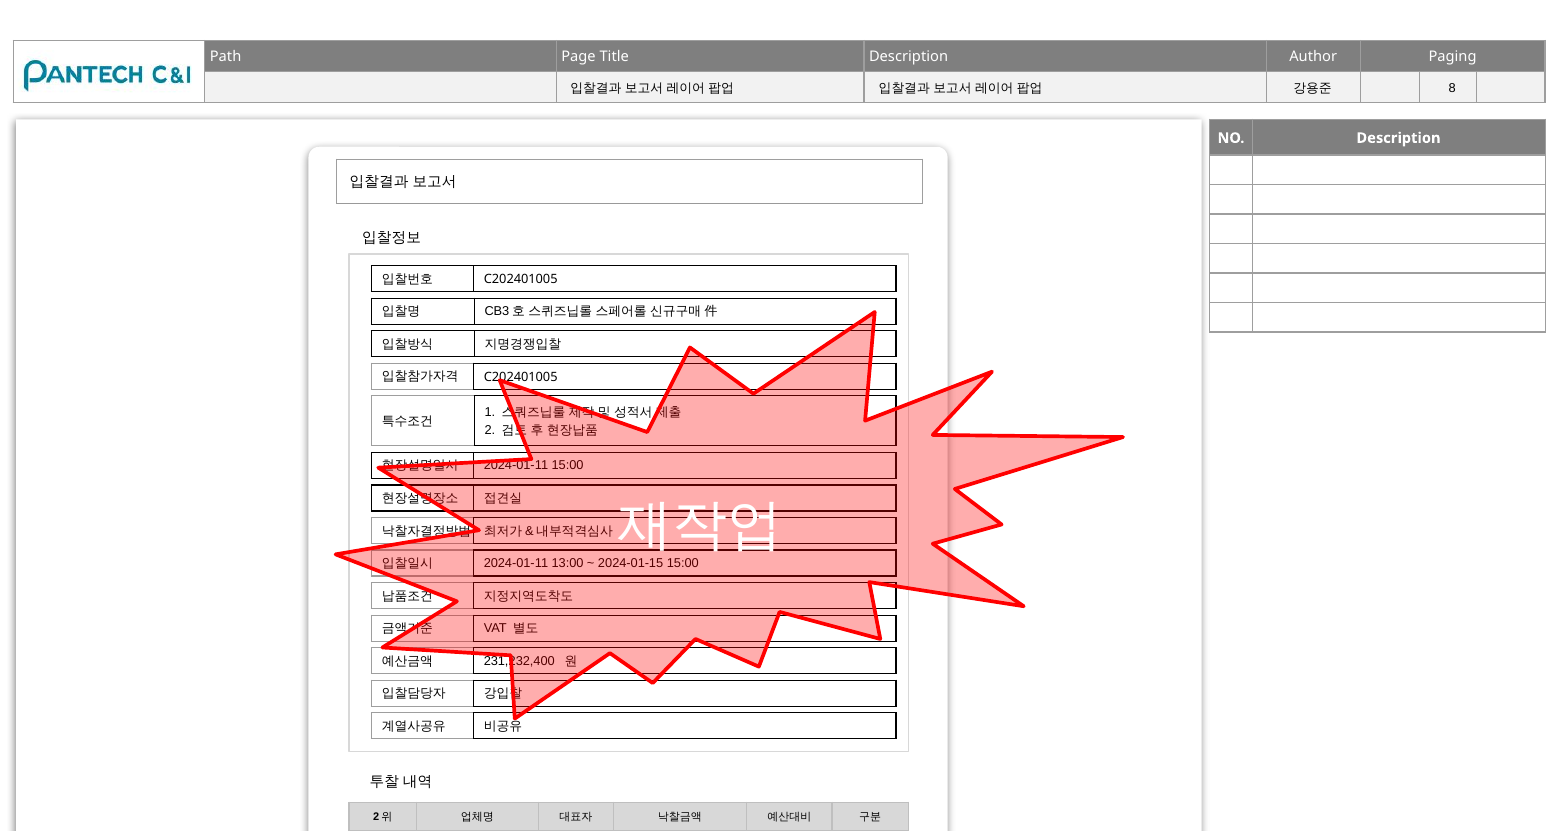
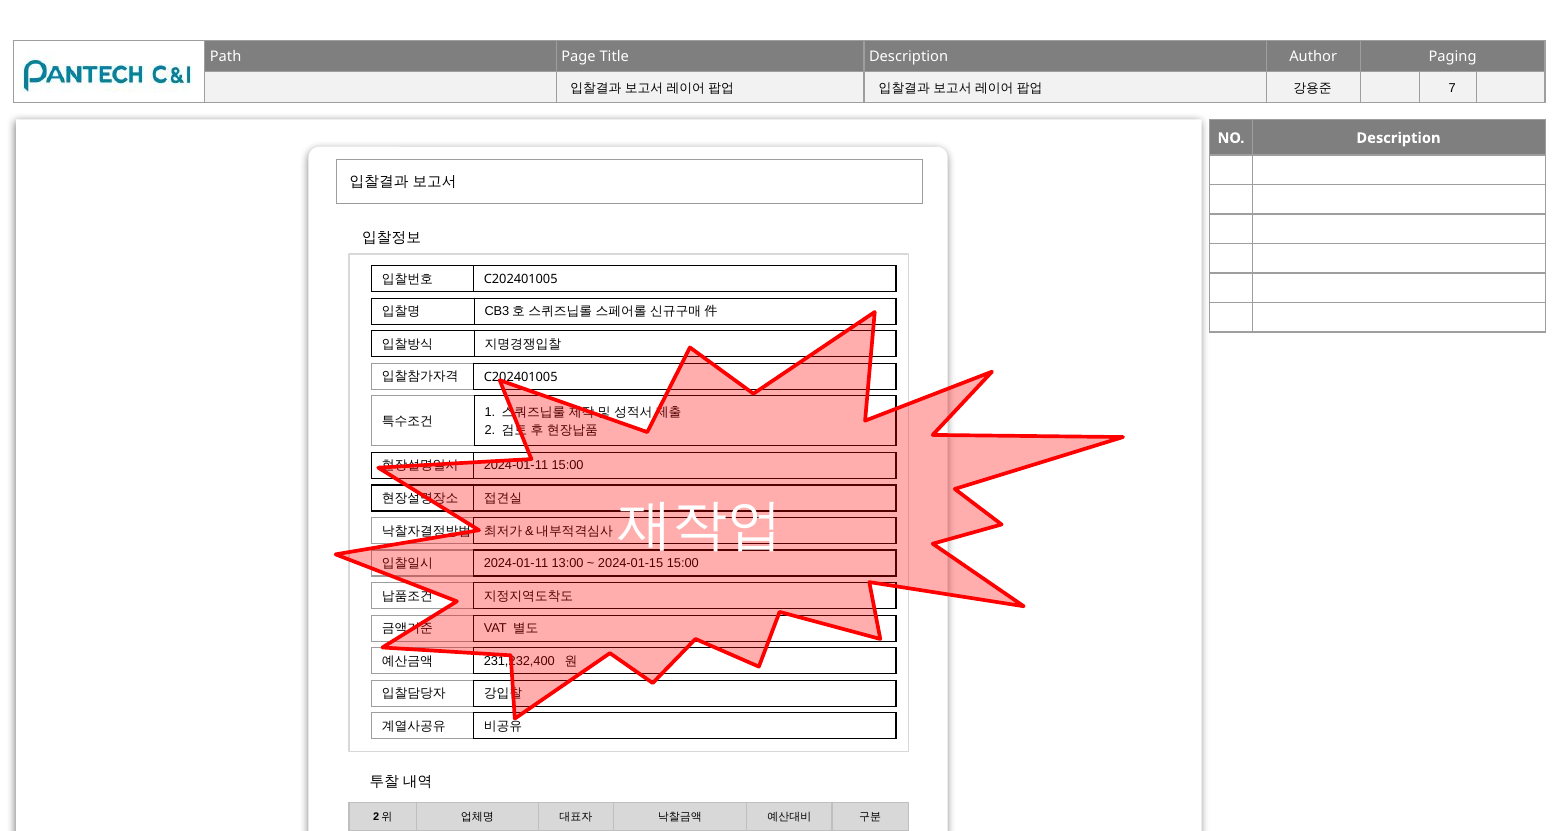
8: 8 -> 7
